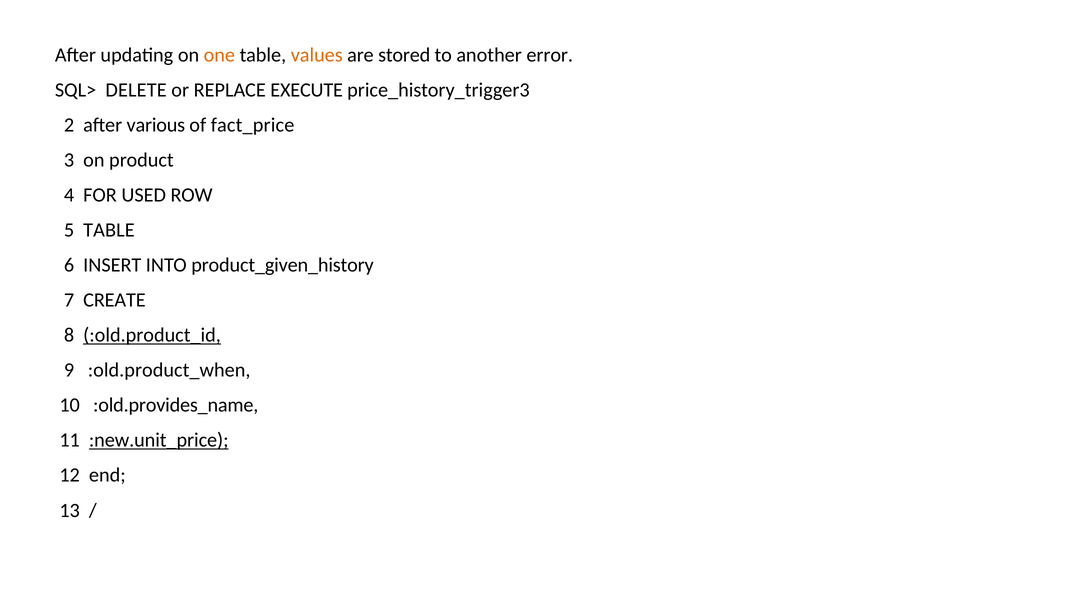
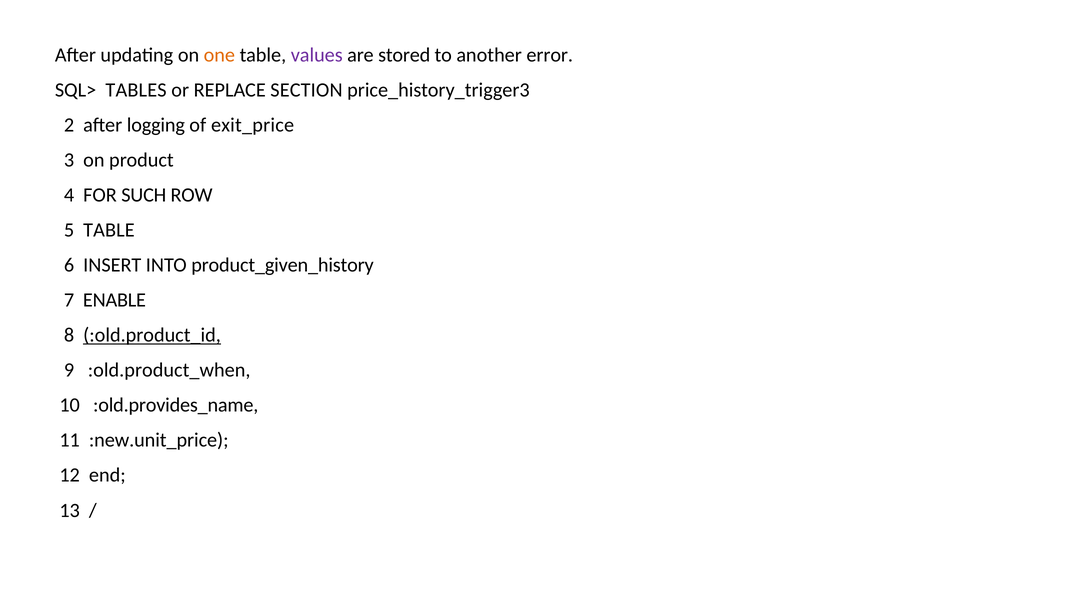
values colour: orange -> purple
DELETE: DELETE -> TABLES
EXECUTE: EXECUTE -> SECTION
various: various -> logging
fact_price: fact_price -> exit_price
USED: USED -> SUCH
CREATE: CREATE -> ENABLE
:new.unit_price underline: present -> none
